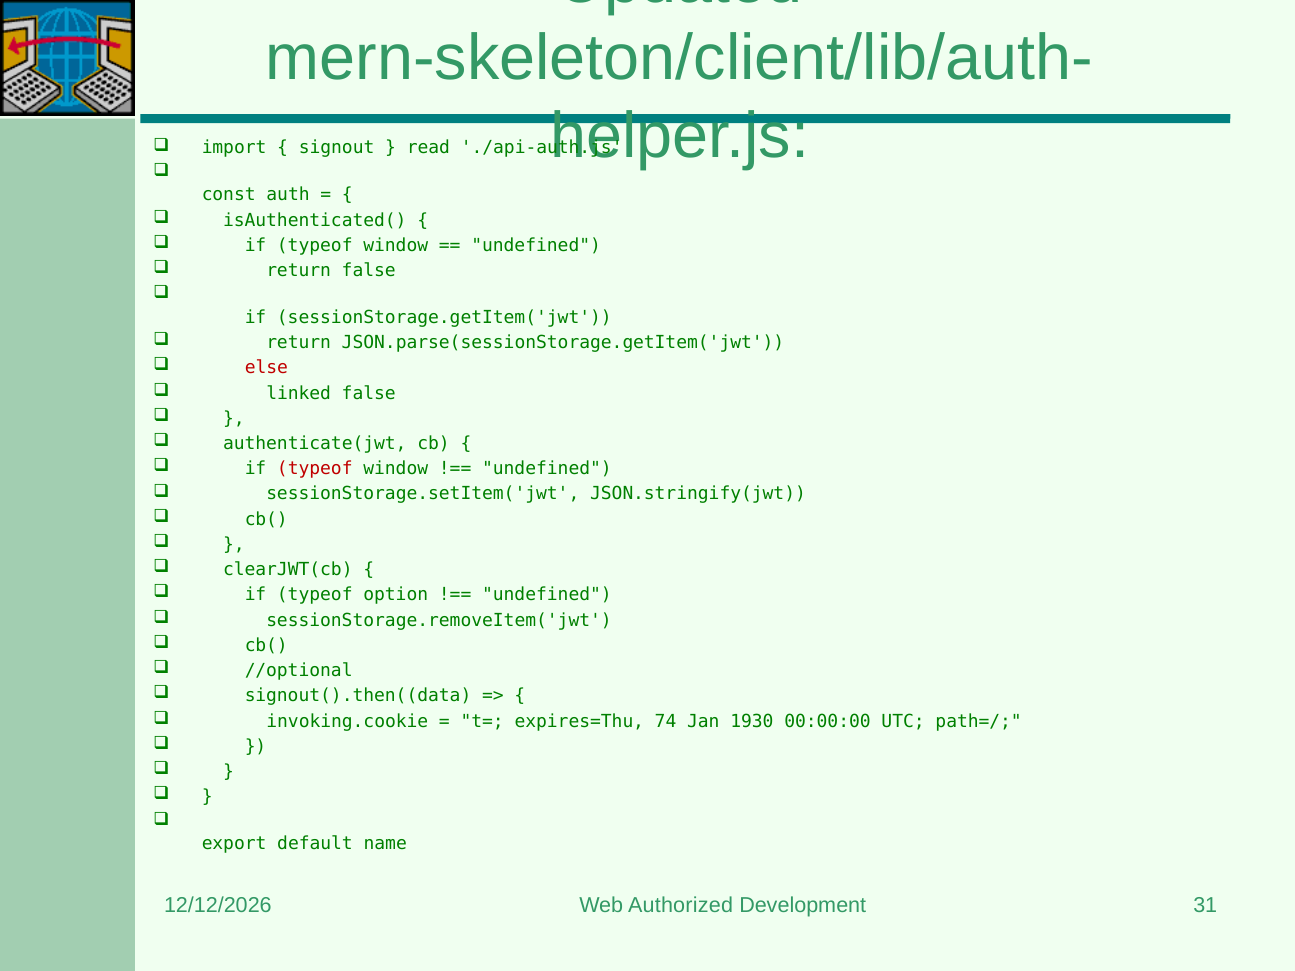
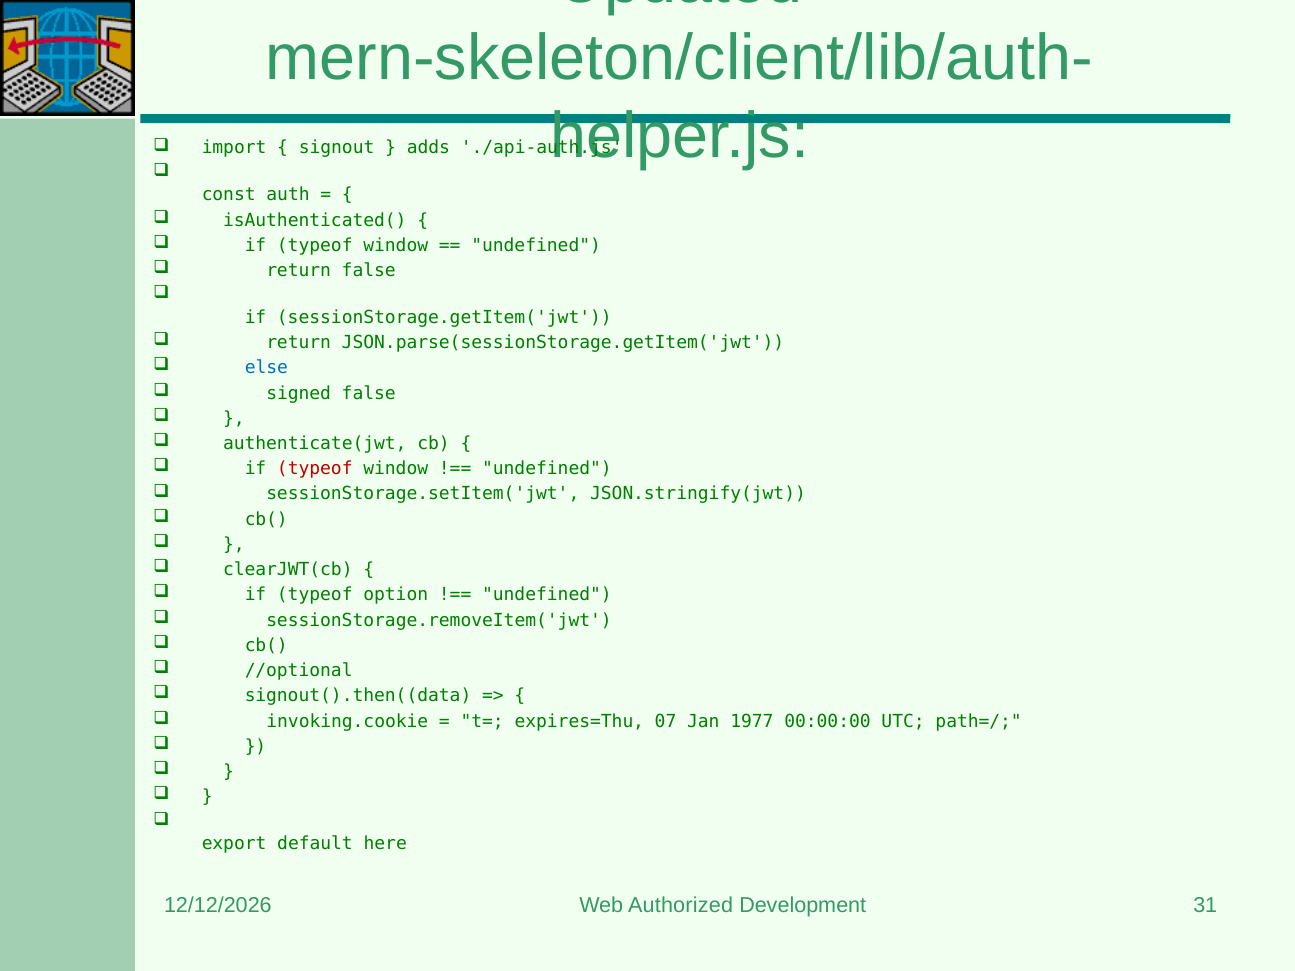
read: read -> adds
else colour: red -> blue
linked: linked -> signed
74: 74 -> 07
1930: 1930 -> 1977
name: name -> here
